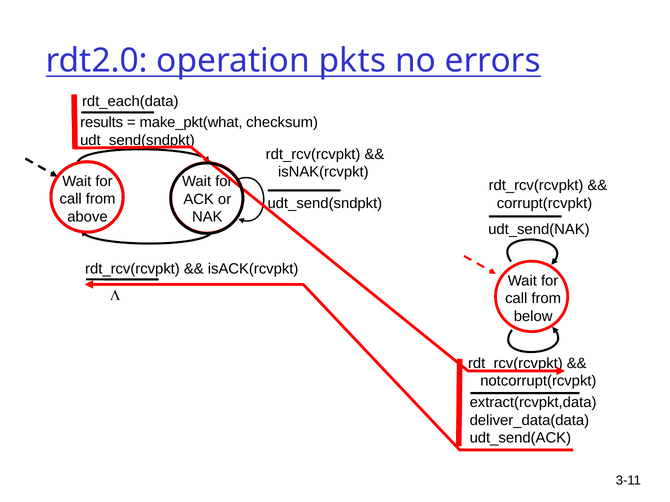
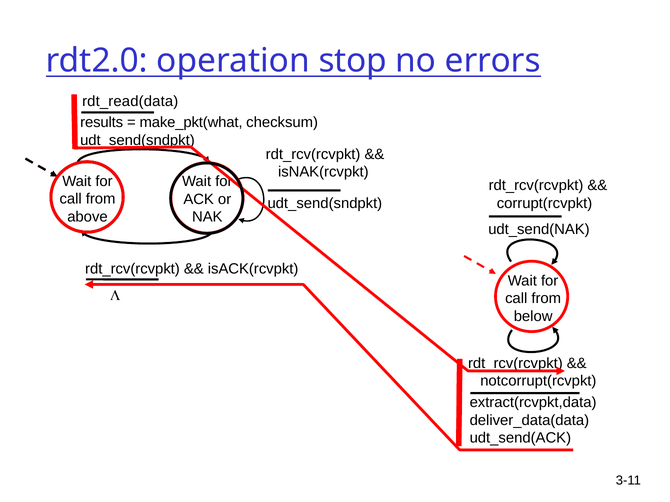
pkts: pkts -> stop
rdt_each(data: rdt_each(data -> rdt_read(data
